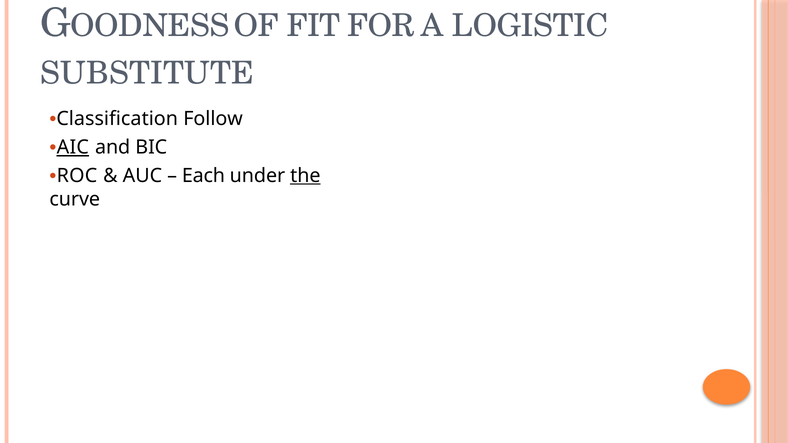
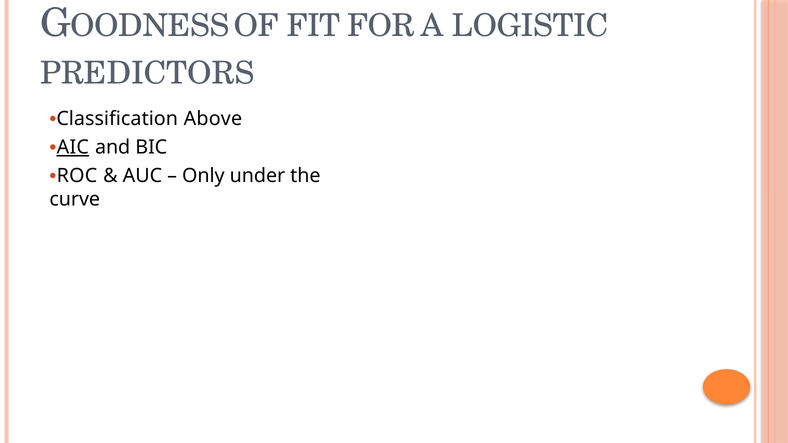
SUBSTITUTE: SUBSTITUTE -> PREDICTORS
Follow: Follow -> Above
Each: Each -> Only
the underline: present -> none
